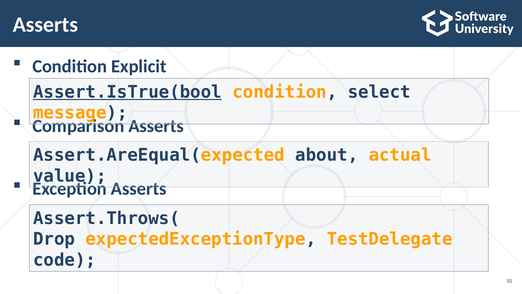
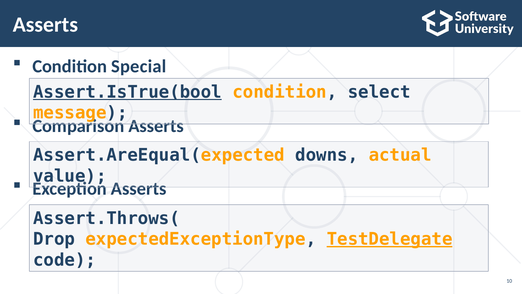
Explicit: Explicit -> Special
about: about -> downs
TestDelegate underline: none -> present
